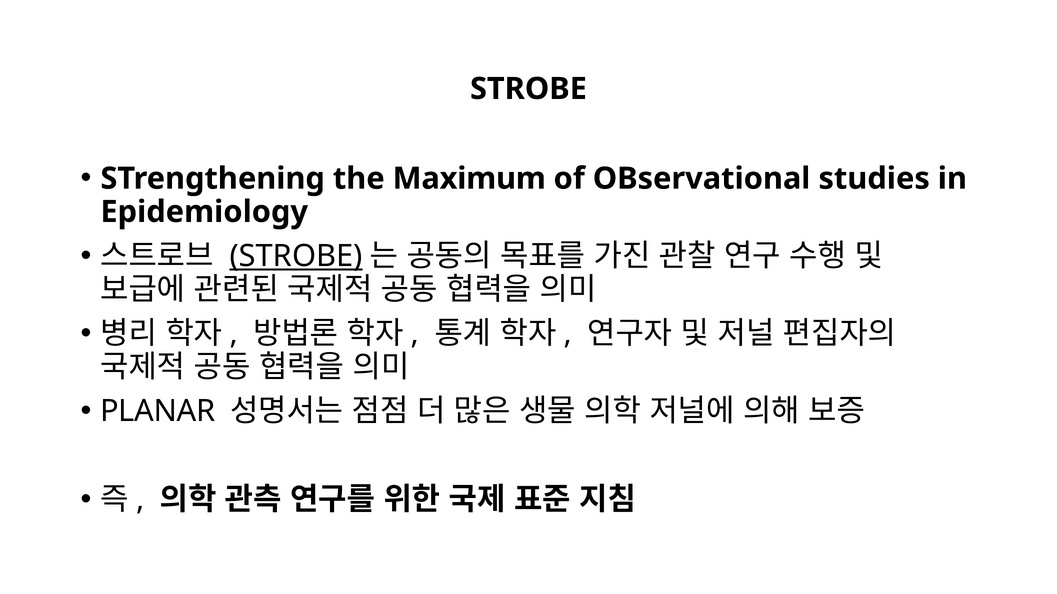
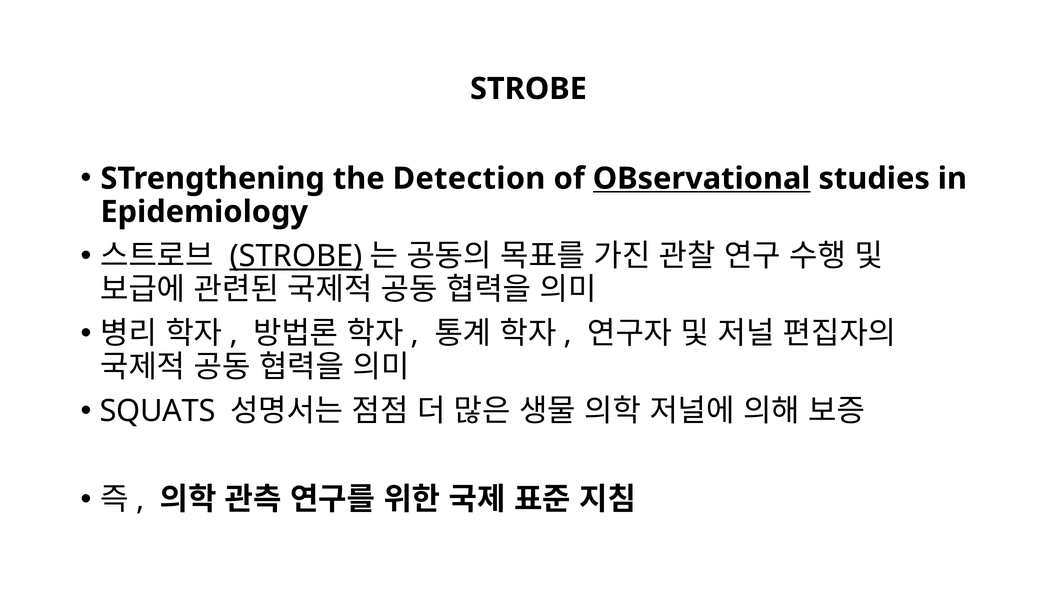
Maximum: Maximum -> Detection
OBservational underline: none -> present
PLANAR: PLANAR -> SQUATS
